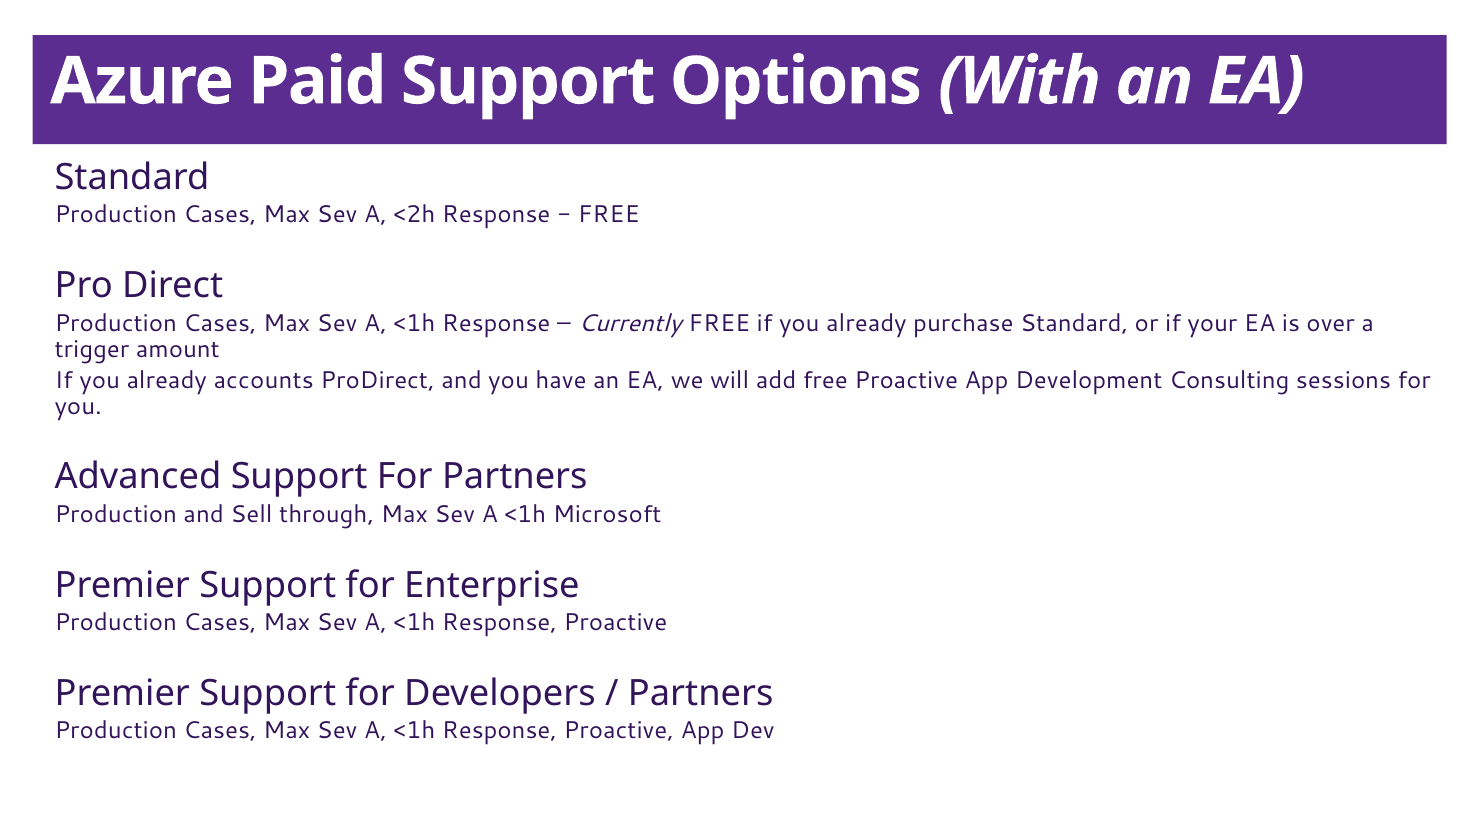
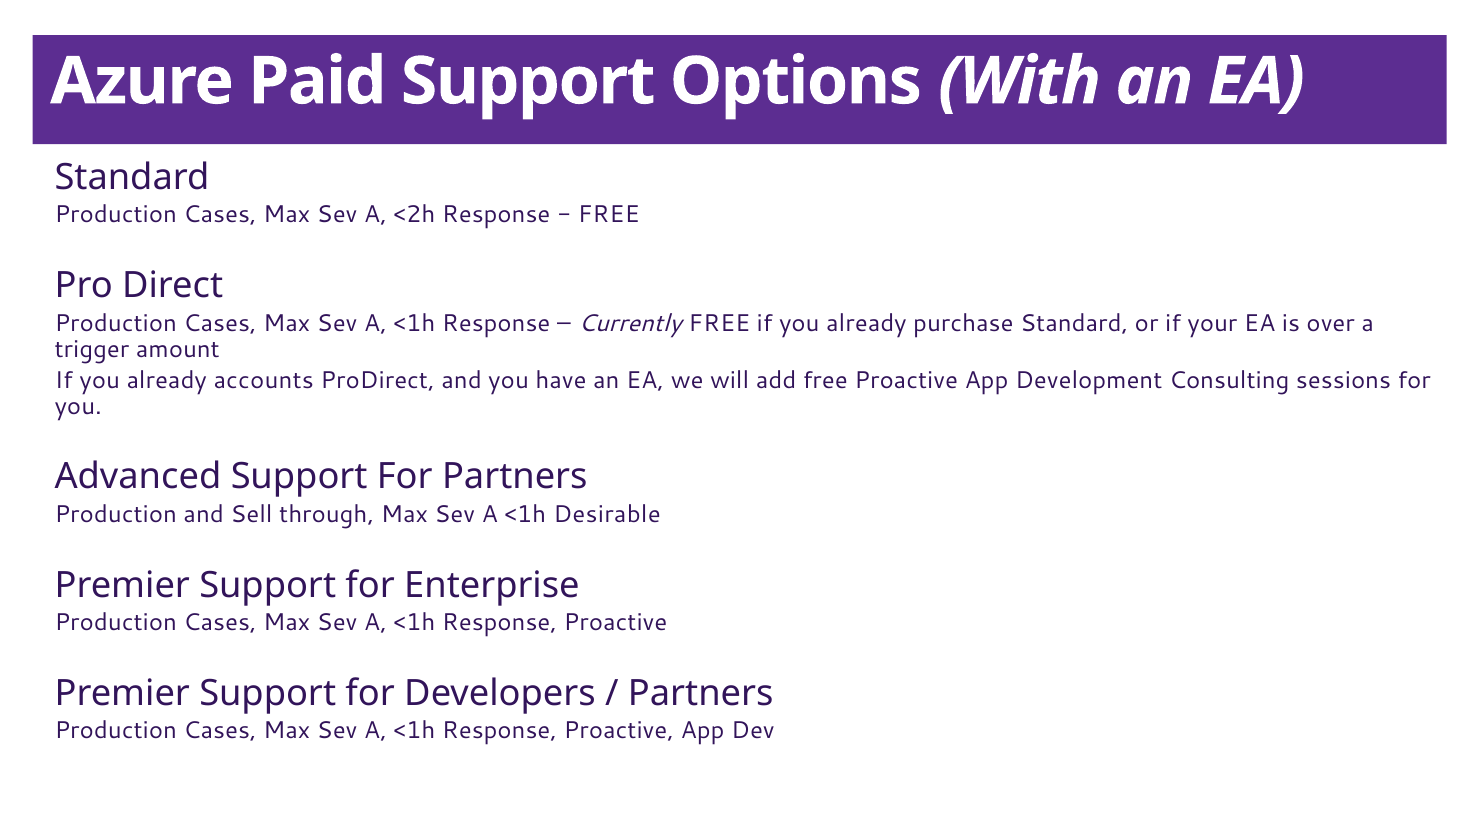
Microsoft: Microsoft -> Desirable
